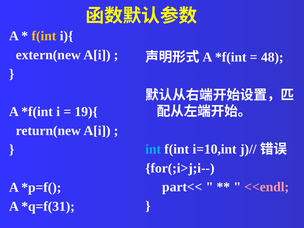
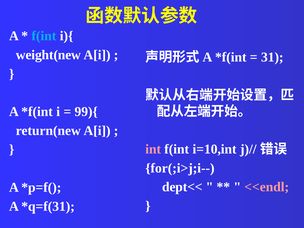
f(int at (44, 36) colour: yellow -> light blue
extern(new: extern(new -> weight(new
48: 48 -> 31
19){: 19){ -> 99){
int colour: light blue -> pink
part<<: part<< -> dept<<
